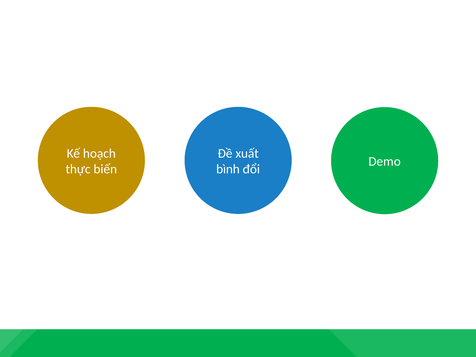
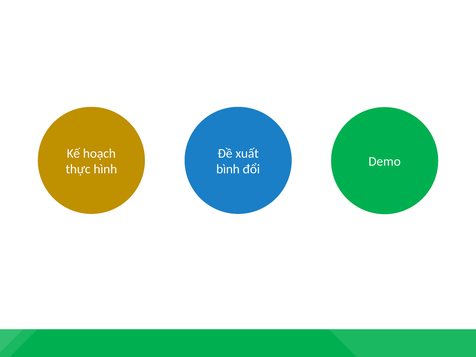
biến: biến -> hình
